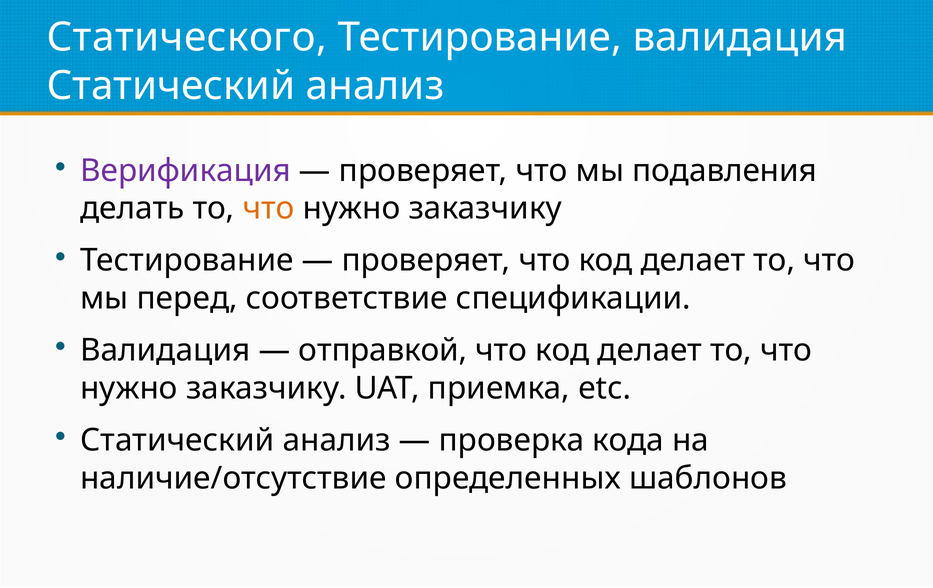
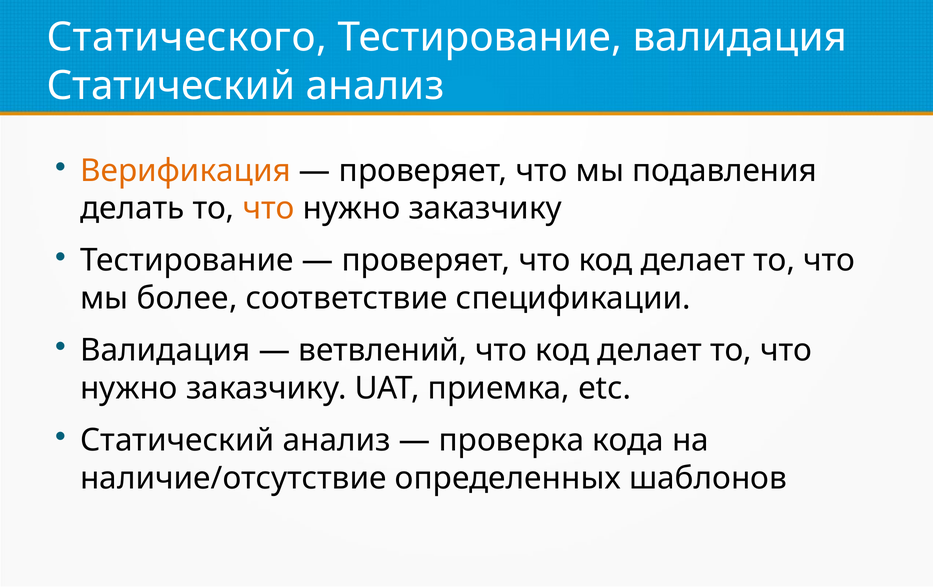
Верификация colour: purple -> orange
перед: перед -> более
отправкой: отправкой -> ветвлений
